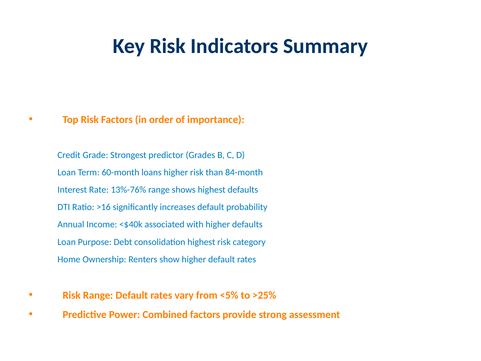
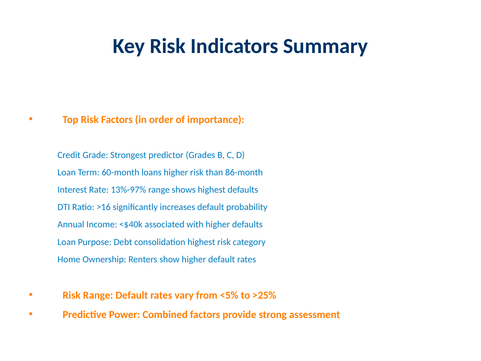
84-month: 84-month -> 86-month
13%-76%: 13%-76% -> 13%-97%
